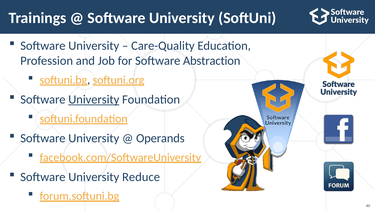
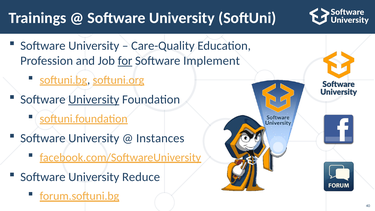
for underline: none -> present
Abstraction: Abstraction -> Implement
Operands: Operands -> Instances
